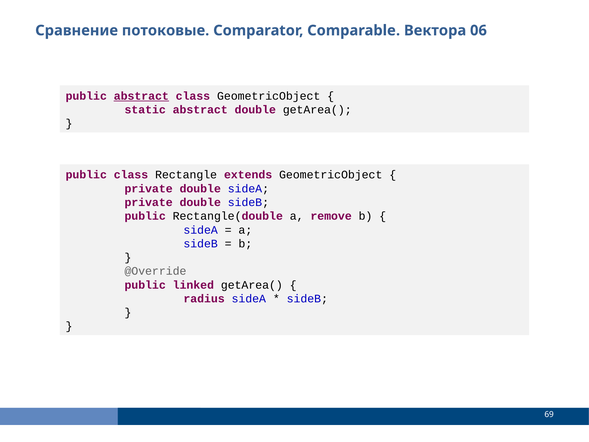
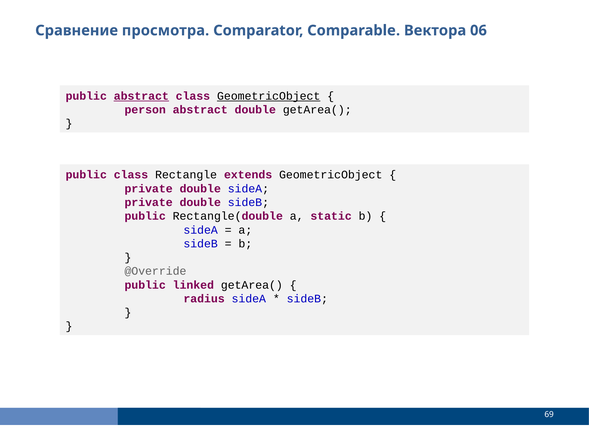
потоковые: потоковые -> просмотра
GeometricObject at (269, 96) underline: none -> present
static: static -> person
remove: remove -> static
